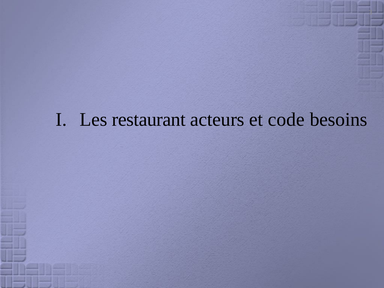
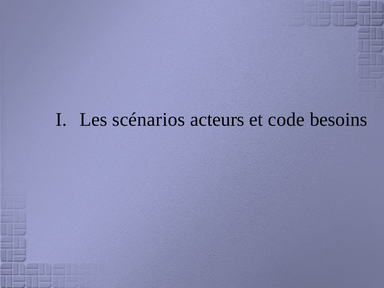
restaurant: restaurant -> scénarios
